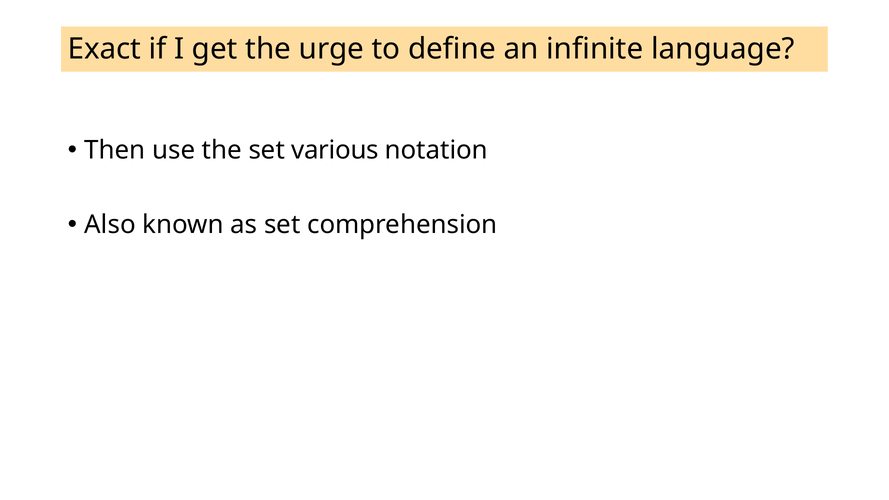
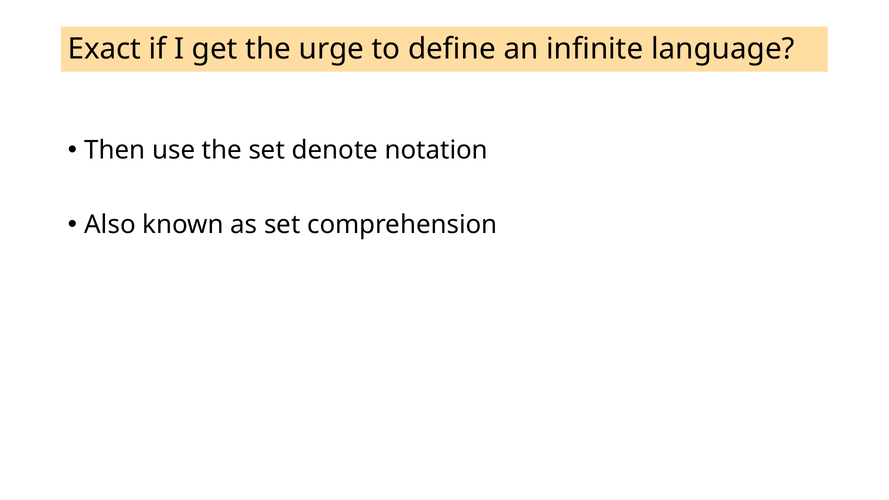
various: various -> denote
